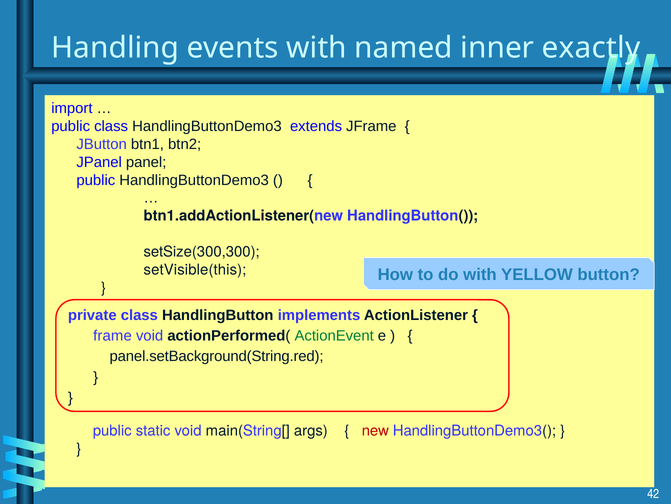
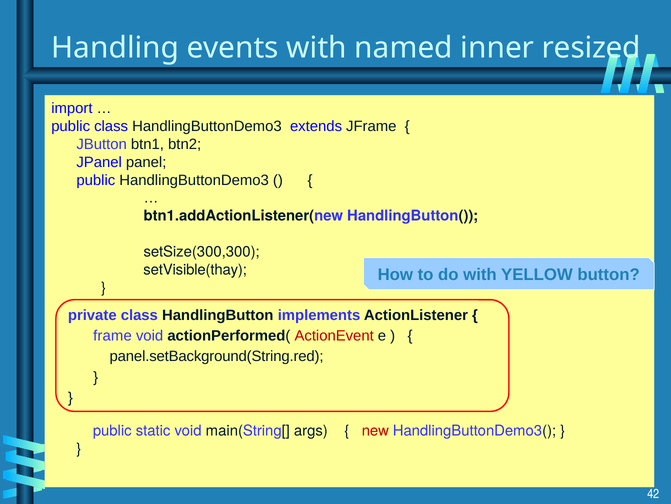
exactly: exactly -> resized
setVisible(this: setVisible(this -> setVisible(thay
ActionEvent colour: green -> red
